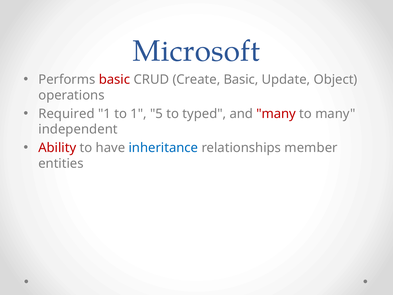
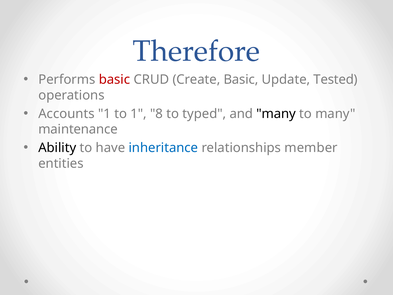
Microsoft: Microsoft -> Therefore
Object: Object -> Tested
Required: Required -> Accounts
5: 5 -> 8
many at (276, 114) colour: red -> black
independent: independent -> maintenance
Ability colour: red -> black
